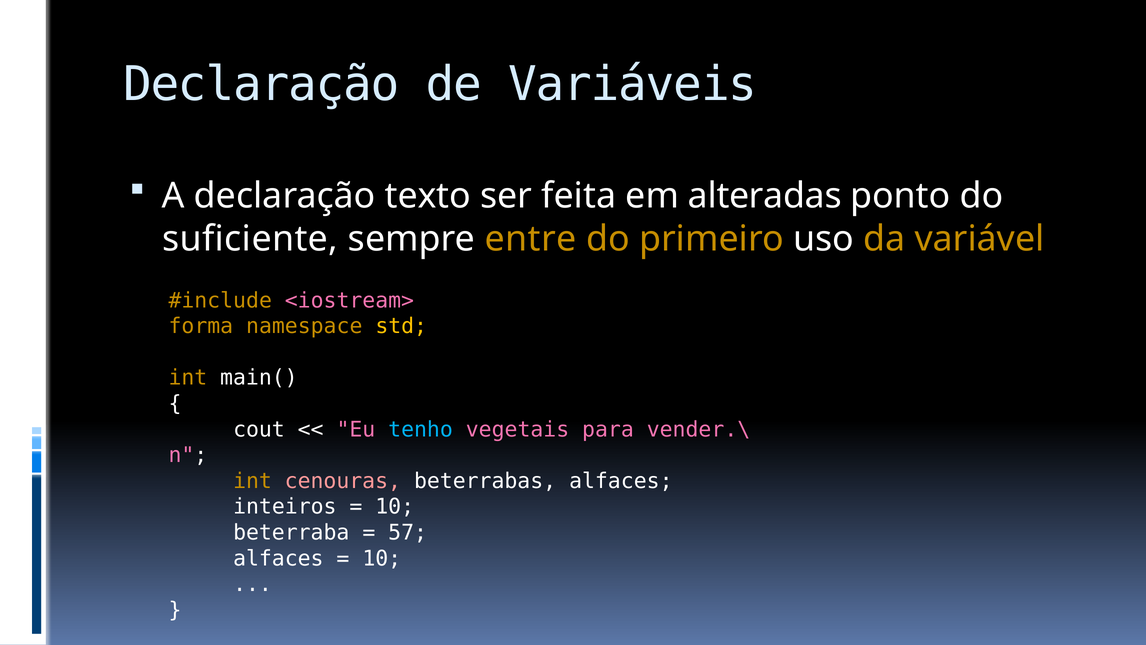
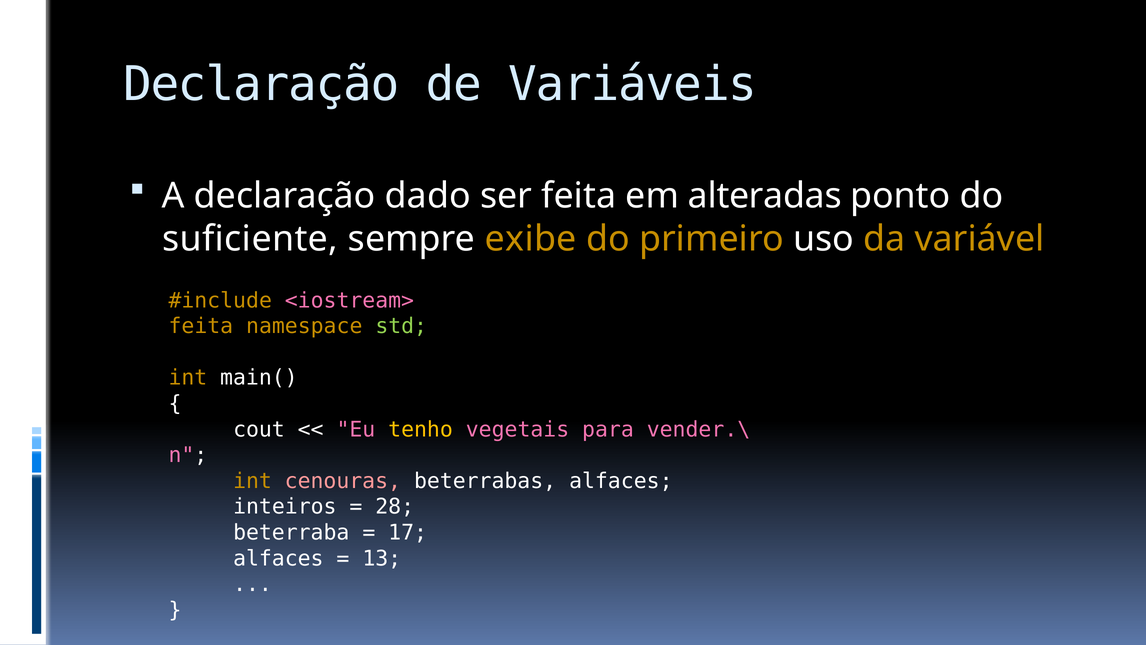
texto: texto -> dado
entre: entre -> exibe
forma at (201, 326): forma -> feita
std colour: yellow -> light green
tenho colour: light blue -> yellow
10 at (395, 507): 10 -> 28
57: 57 -> 17
10 at (382, 558): 10 -> 13
